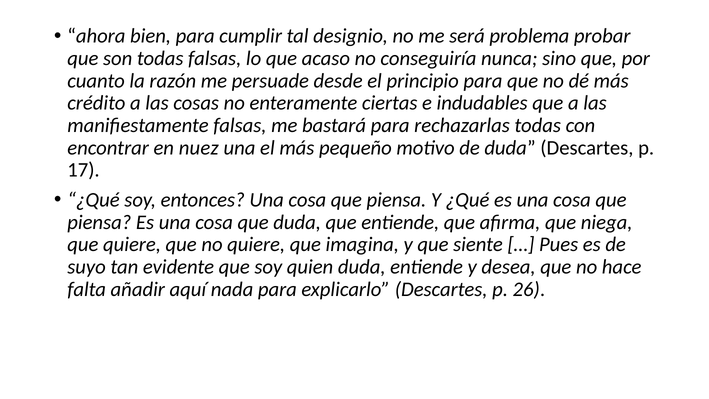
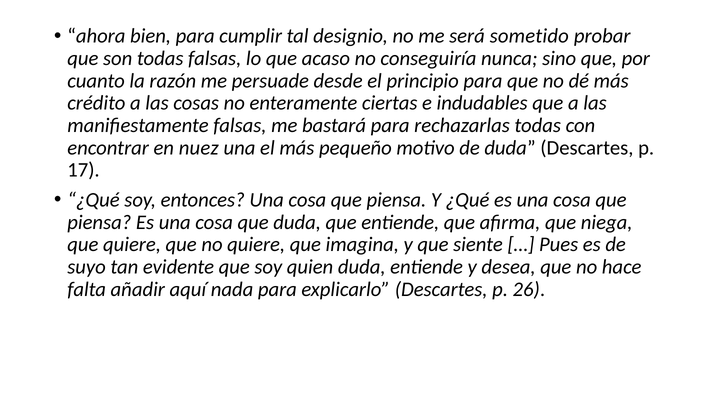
problema: problema -> sometido
